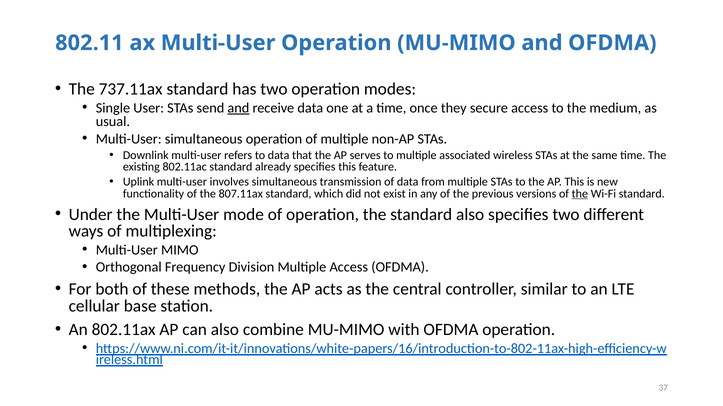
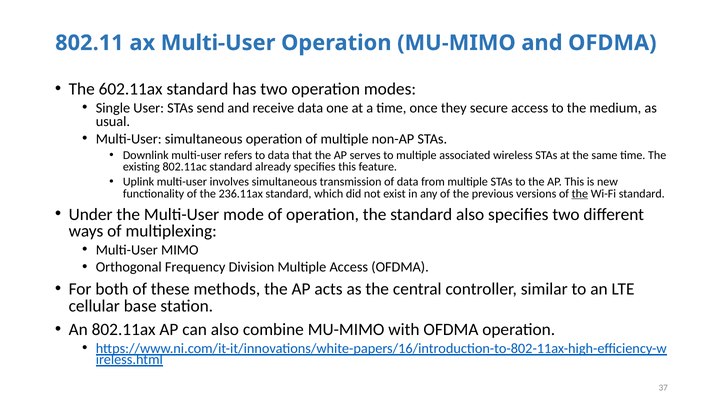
737.11ax: 737.11ax -> 602.11ax
and at (238, 108) underline: present -> none
807.11ax: 807.11ax -> 236.11ax
